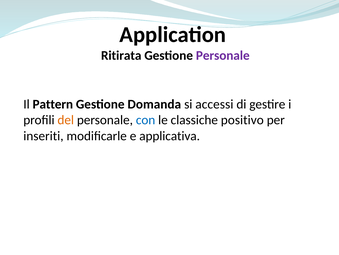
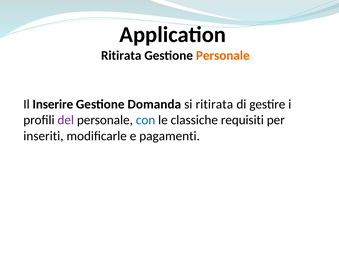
Personale at (223, 55) colour: purple -> orange
Pattern: Pattern -> Inserire
si accessi: accessi -> ritirata
del colour: orange -> purple
positivo: positivo -> requisiti
applicativa: applicativa -> pagamenti
